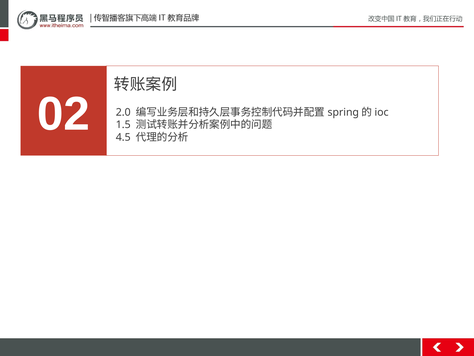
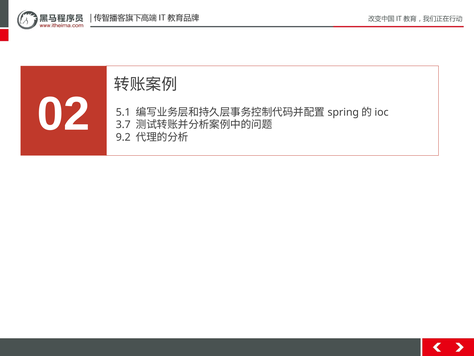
2.0: 2.0 -> 5.1
1.5: 1.5 -> 3.7
4.5: 4.5 -> 9.2
